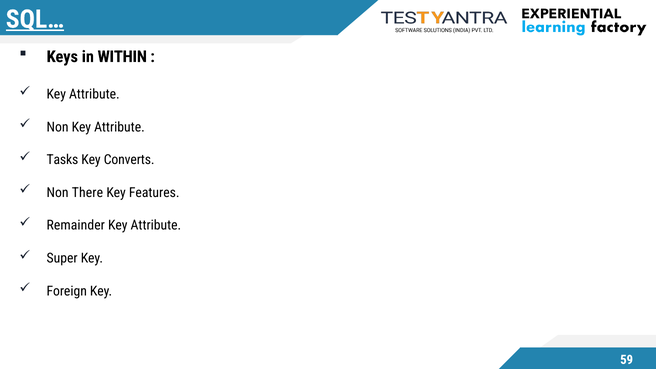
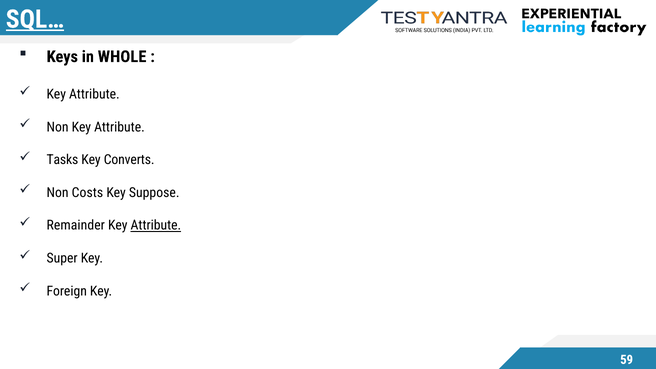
WITHIN: WITHIN -> WHOLE
There: There -> Costs
Features: Features -> Suppose
Attribute at (156, 225) underline: none -> present
